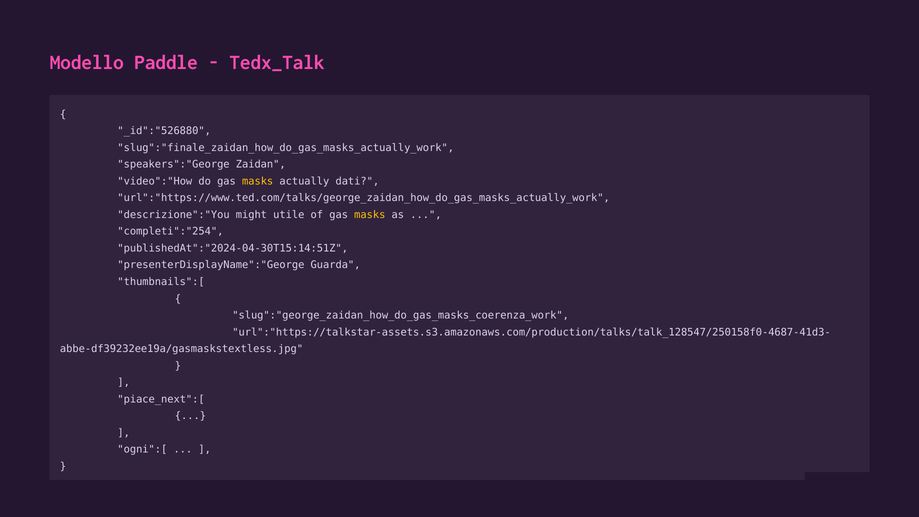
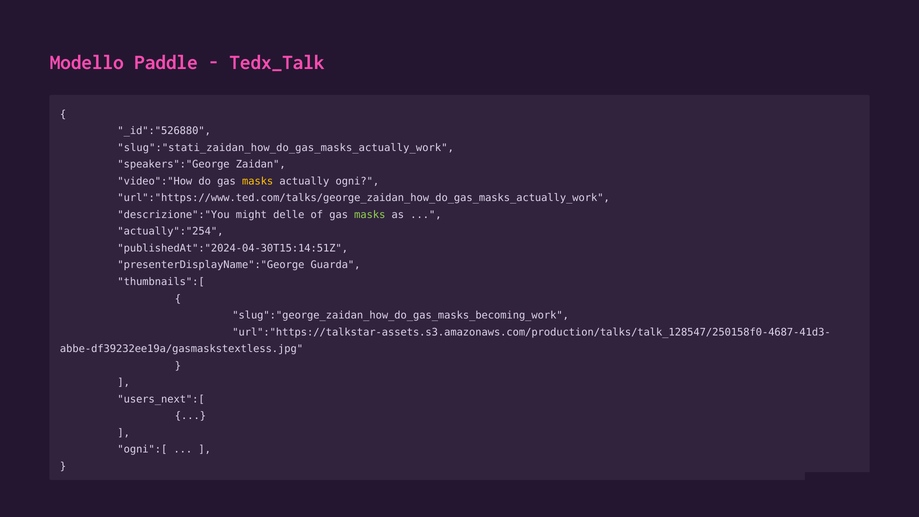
slug":"finale_zaidan_how_do_gas_masks_actually_work: slug":"finale_zaidan_how_do_gas_masks_actually_work -> slug":"stati_zaidan_how_do_gas_masks_actually_work
dati: dati -> ogni
utile: utile -> delle
masks at (370, 215) colour: yellow -> light green
completi":"254: completi":"254 -> actually":"254
slug":"george_zaidan_how_do_gas_masks_coerenza_work: slug":"george_zaidan_how_do_gas_masks_coerenza_work -> slug":"george_zaidan_how_do_gas_masks_becoming_work
piace_next":[: piace_next":[ -> users_next":[
